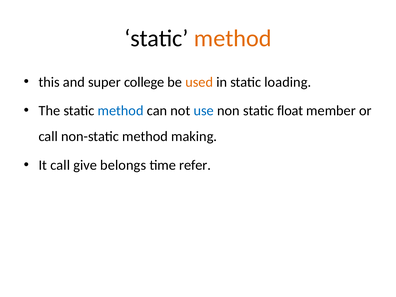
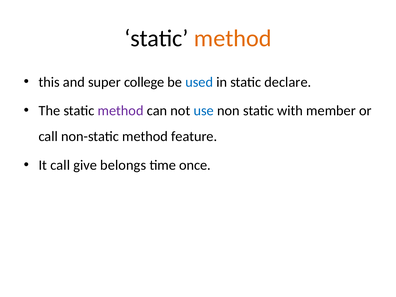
used colour: orange -> blue
loading: loading -> declare
method at (121, 111) colour: blue -> purple
float: float -> with
making: making -> feature
refer: refer -> once
